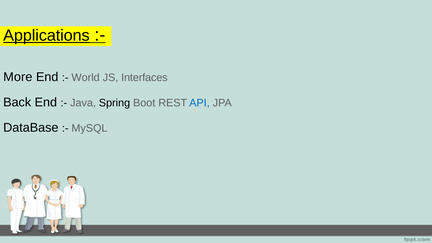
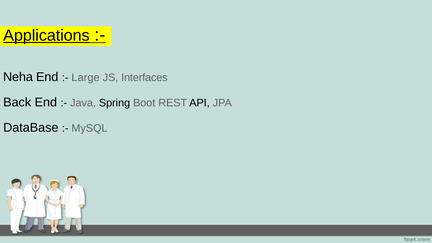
More: More -> Neha
World: World -> Large
API colour: blue -> black
